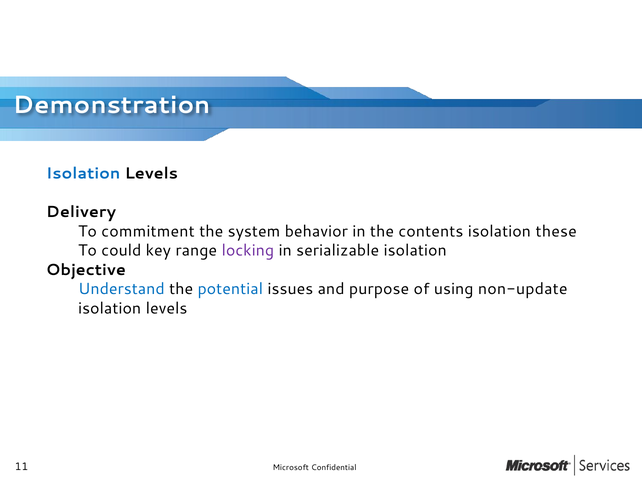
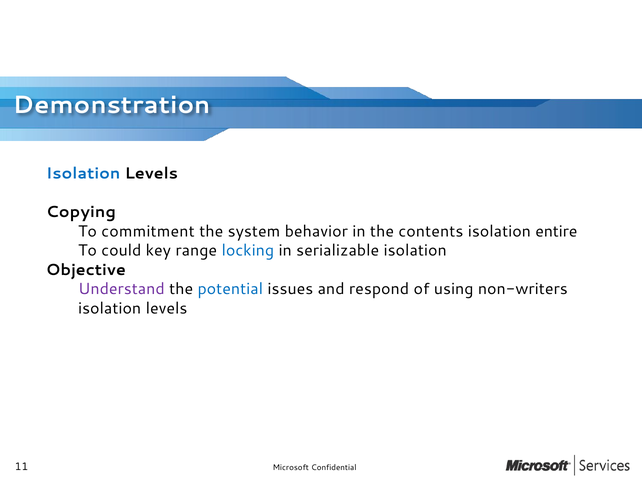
Delivery: Delivery -> Copying
these: these -> entire
locking colour: purple -> blue
Understand colour: blue -> purple
purpose: purpose -> respond
non-update: non-update -> non-writers
